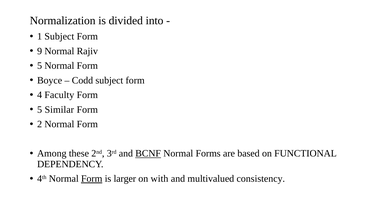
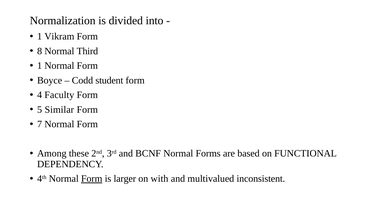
1 Subject: Subject -> Vikram
9: 9 -> 8
Rajiv: Rajiv -> Third
5 at (40, 66): 5 -> 1
Codd subject: subject -> student
2: 2 -> 7
BCNF underline: present -> none
consistency: consistency -> inconsistent
